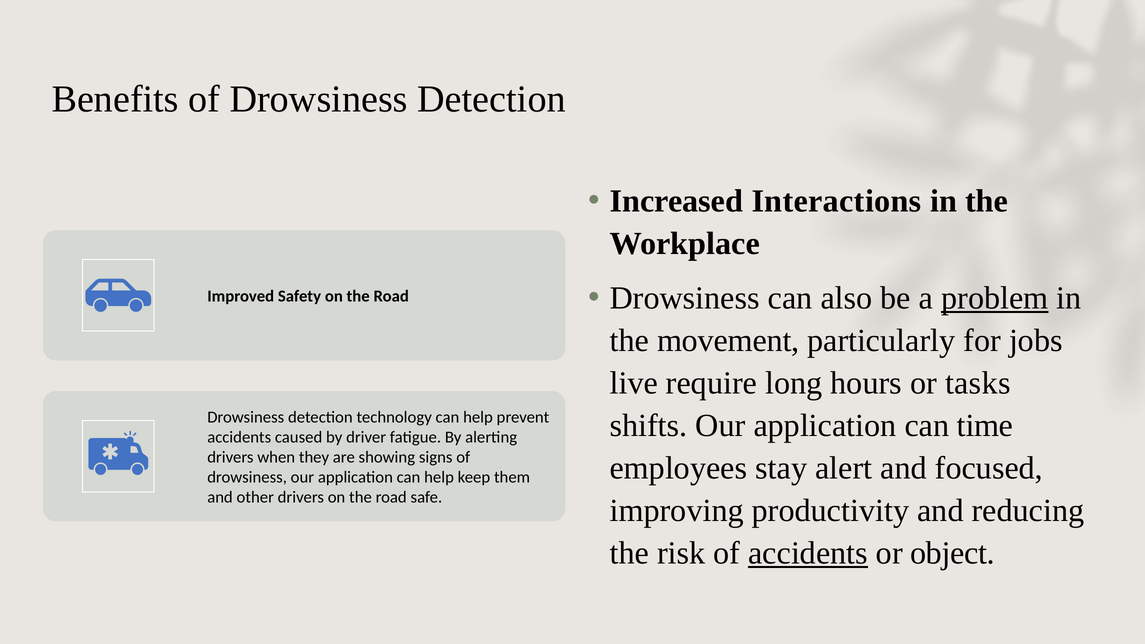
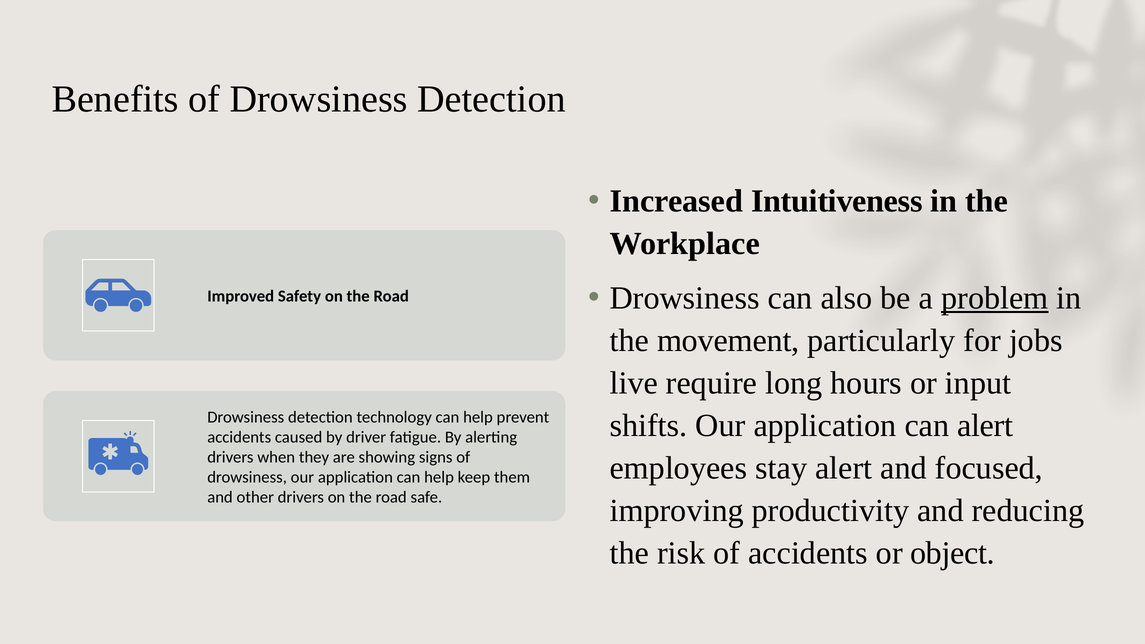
Interactions: Interactions -> Intuitiveness
tasks: tasks -> input
can time: time -> alert
accidents at (808, 553) underline: present -> none
